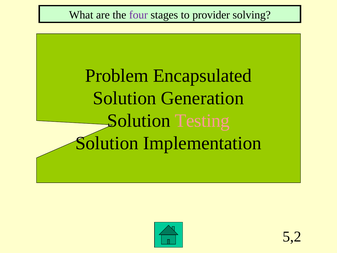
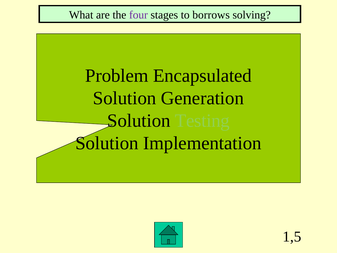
provider: provider -> borrows
Testing colour: pink -> light green
5,2: 5,2 -> 1,5
